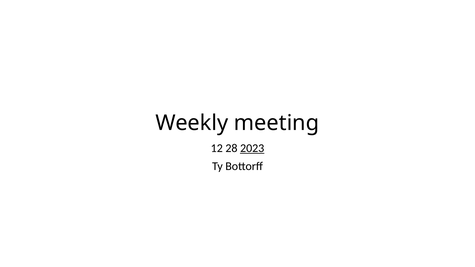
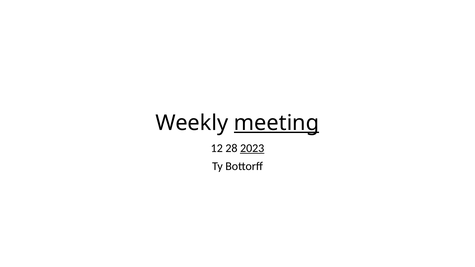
meeting underline: none -> present
